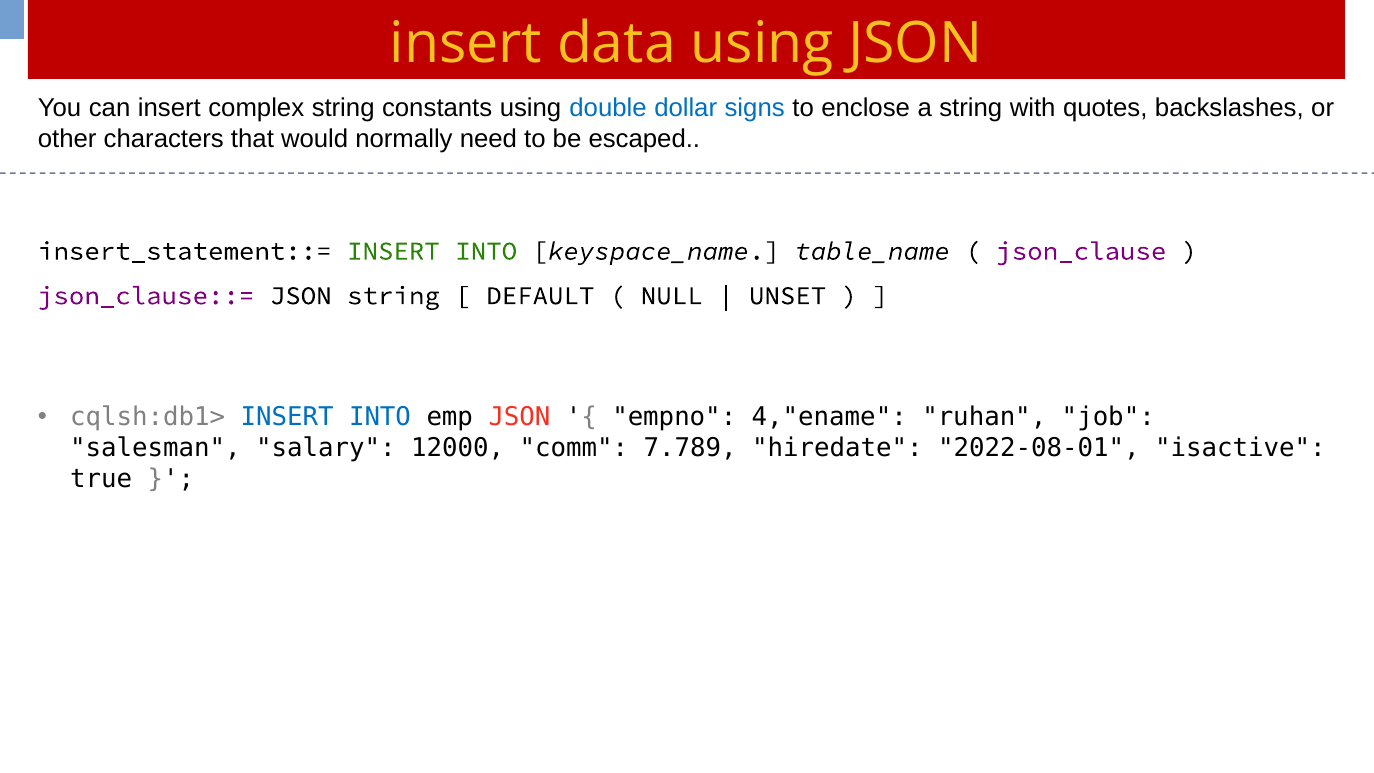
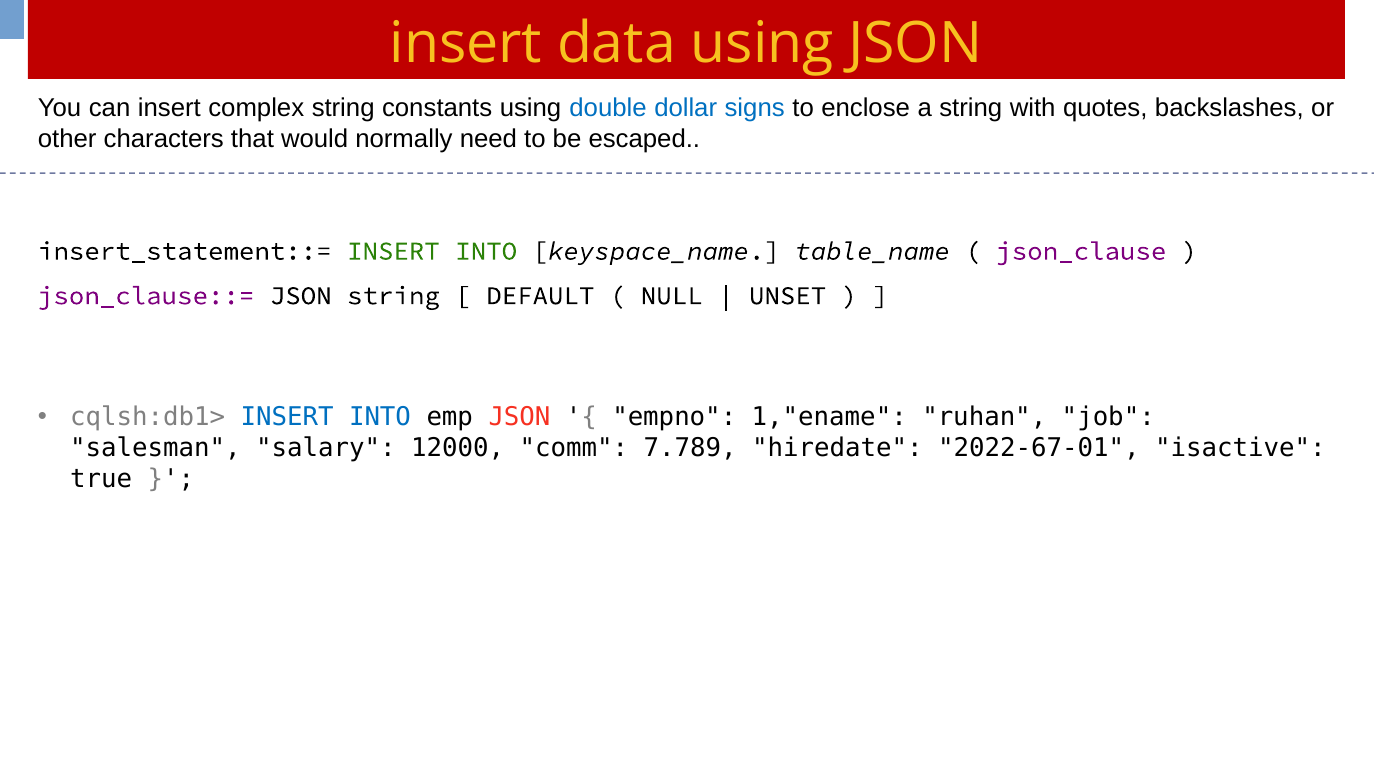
4,"ename: 4,"ename -> 1,"ename
2022-08-01: 2022-08-01 -> 2022-67-01
